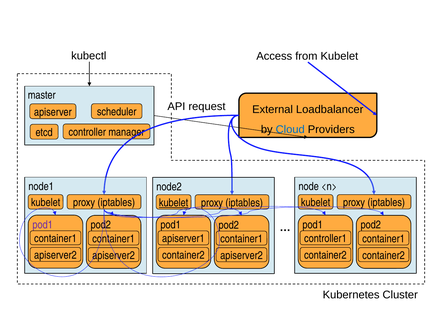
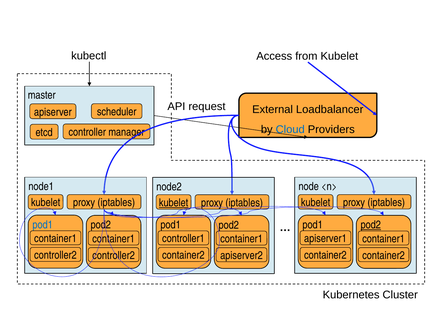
pod1 at (43, 225) colour: purple -> blue
pod2 at (371, 225) underline: none -> present
controller1: controller1 -> apiserver1
apiserver1: apiserver1 -> controller1
apiserver2 at (55, 255): apiserver2 -> controller2
apiserver2 at (114, 255): apiserver2 -> controller2
